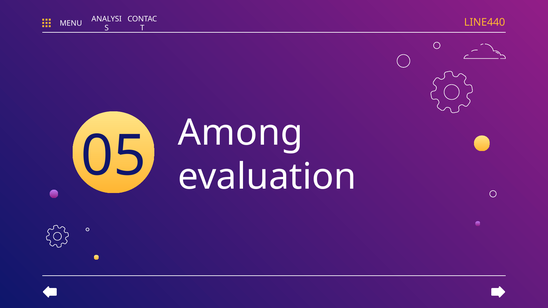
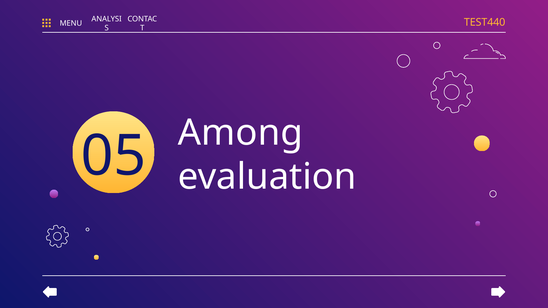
LINE440: LINE440 -> TEST440
